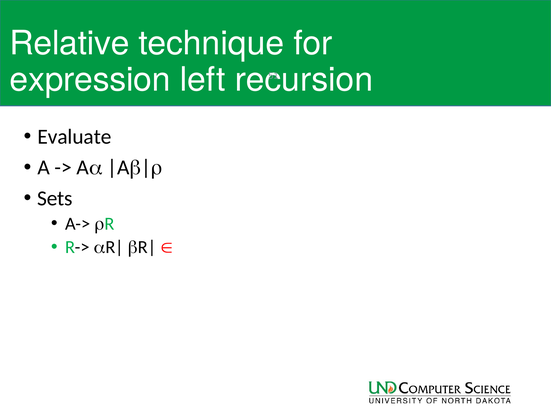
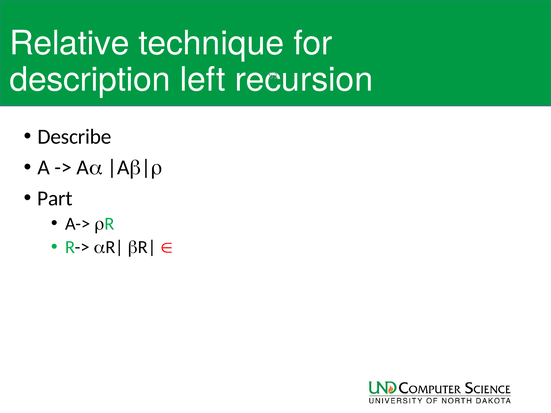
expression: expression -> description
Evaluate: Evaluate -> Describe
Sets: Sets -> Part
